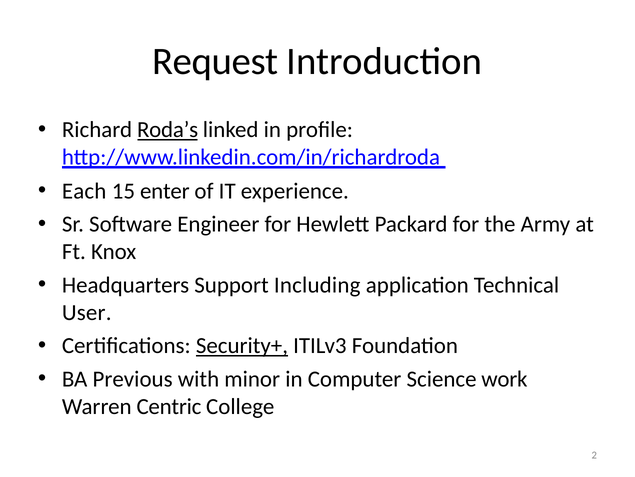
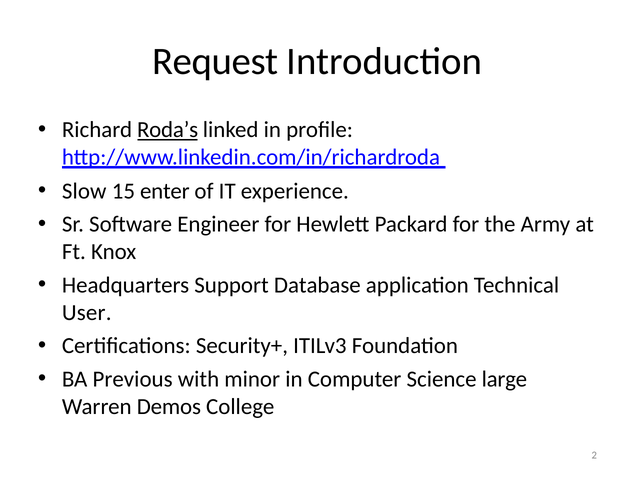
Each: Each -> Slow
Including: Including -> Database
Security+ underline: present -> none
work: work -> large
Centric: Centric -> Demos
